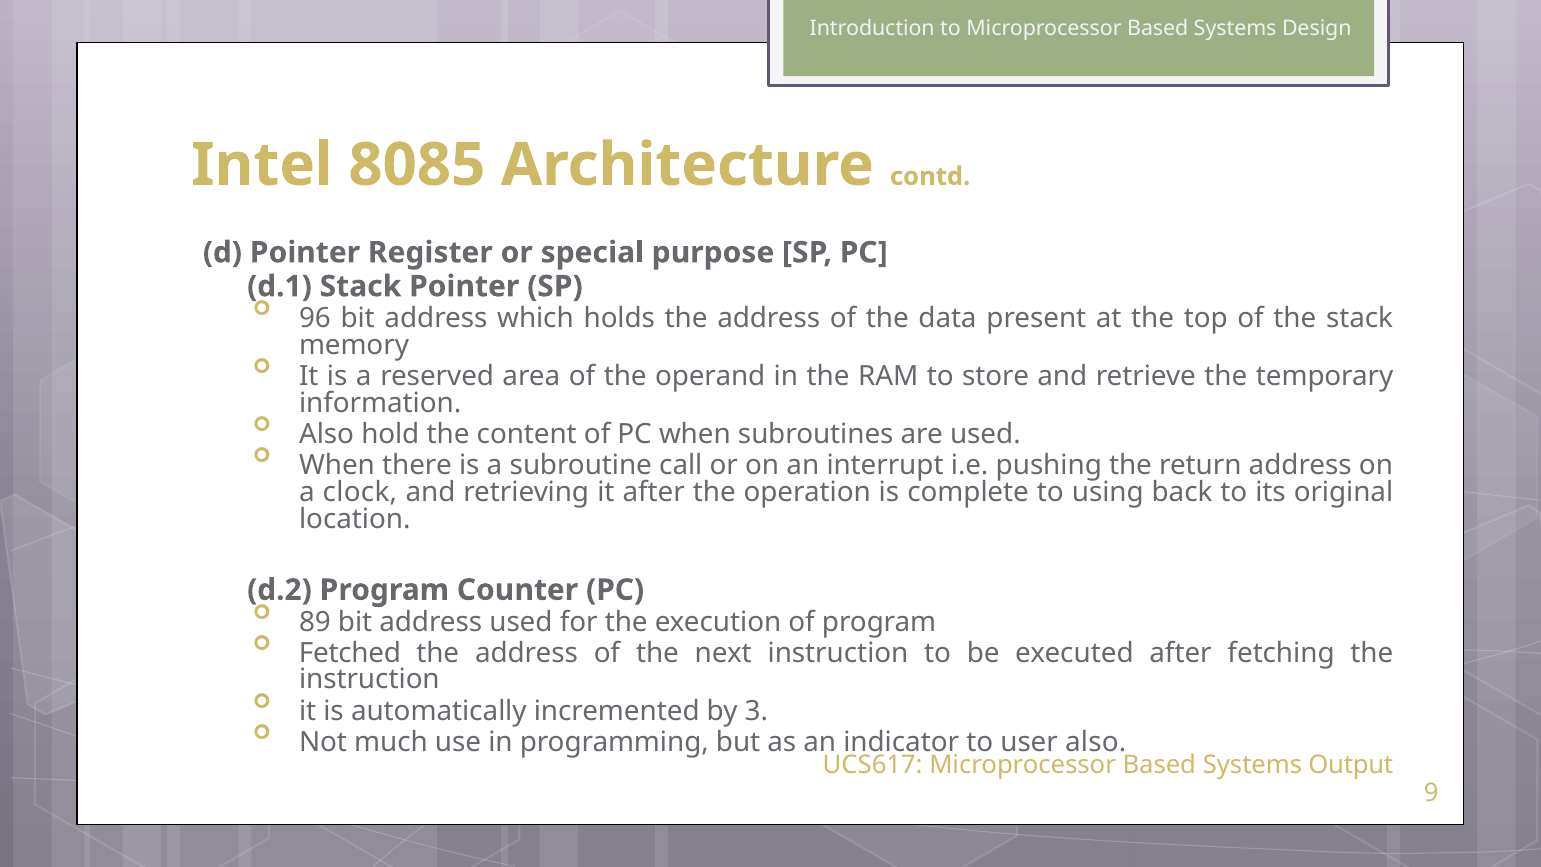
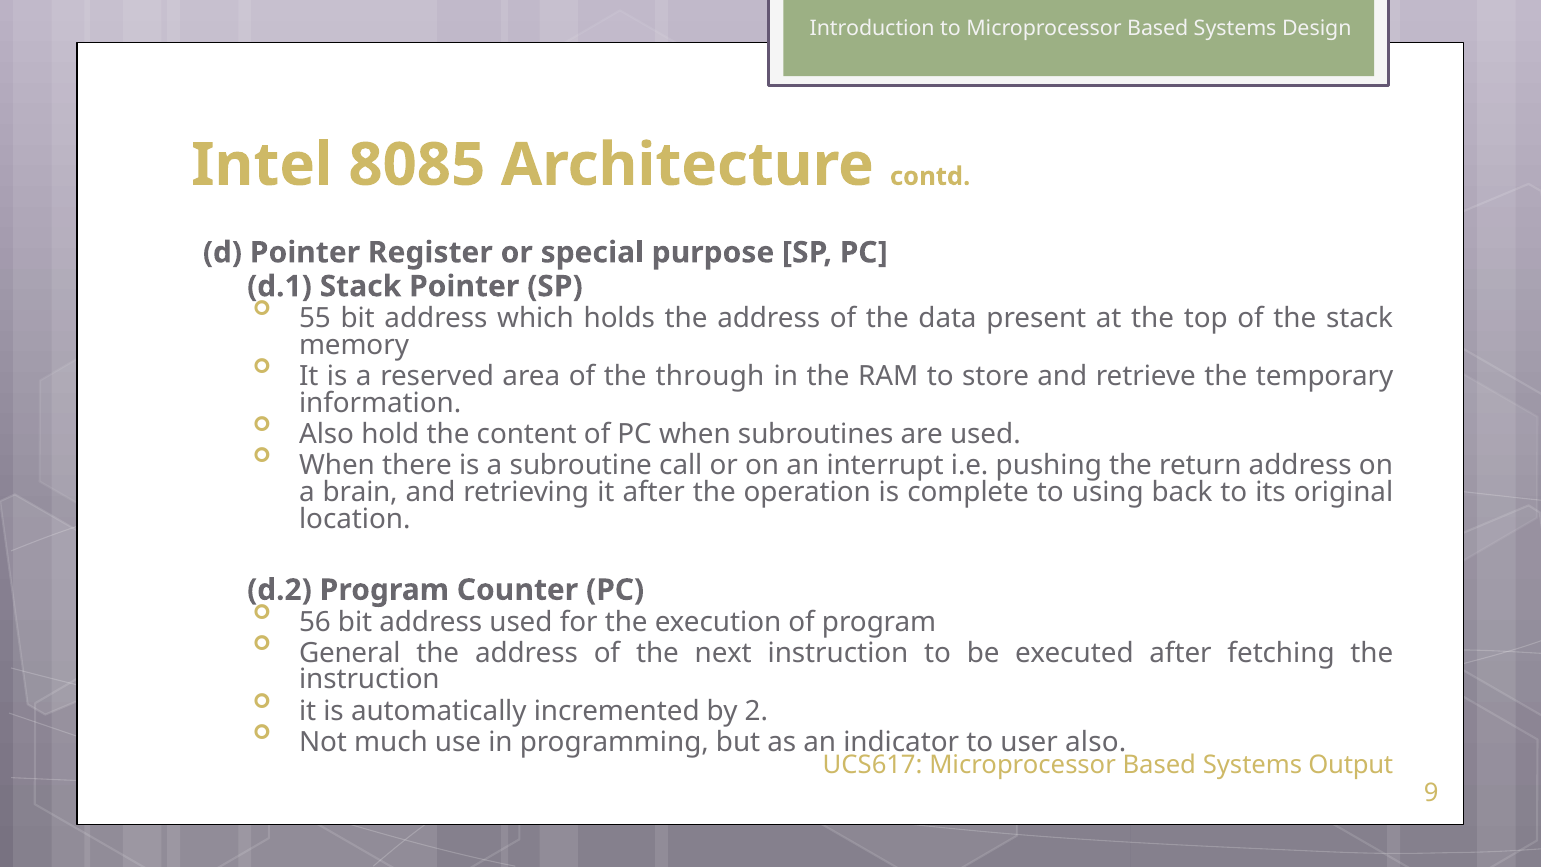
96: 96 -> 55
operand: operand -> through
clock: clock -> brain
89: 89 -> 56
Fetched: Fetched -> General
3: 3 -> 2
